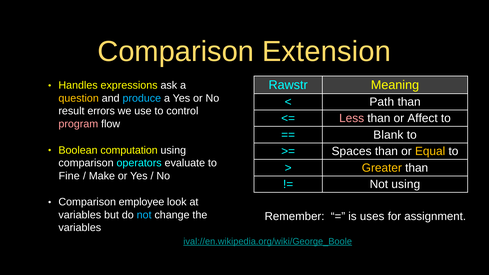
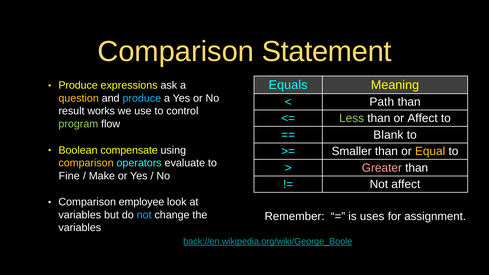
Extension: Extension -> Statement
Rawstr: Rawstr -> Equals
Handles at (78, 85): Handles -> Produce
errors: errors -> works
Less colour: pink -> light green
program colour: pink -> light green
computation: computation -> compensate
Spaces: Spaces -> Smaller
comparison at (86, 163) colour: white -> yellow
Greater colour: yellow -> pink
Not using: using -> affect
ival://en.wikipedia.org/wiki/George_Boole: ival://en.wikipedia.org/wiki/George_Boole -> back://en.wikipedia.org/wiki/George_Boole
